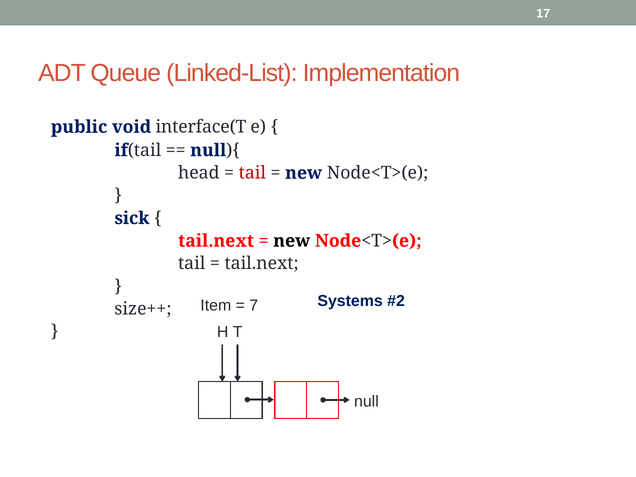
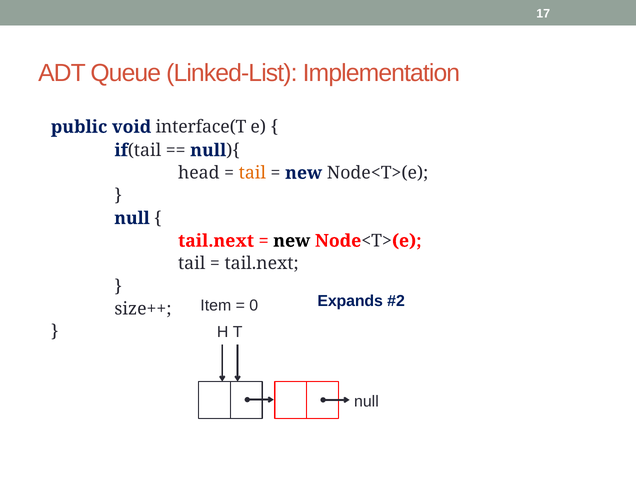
tail at (252, 173) colour: red -> orange
sick at (132, 218): sick -> null
Systems: Systems -> Expands
7: 7 -> 0
